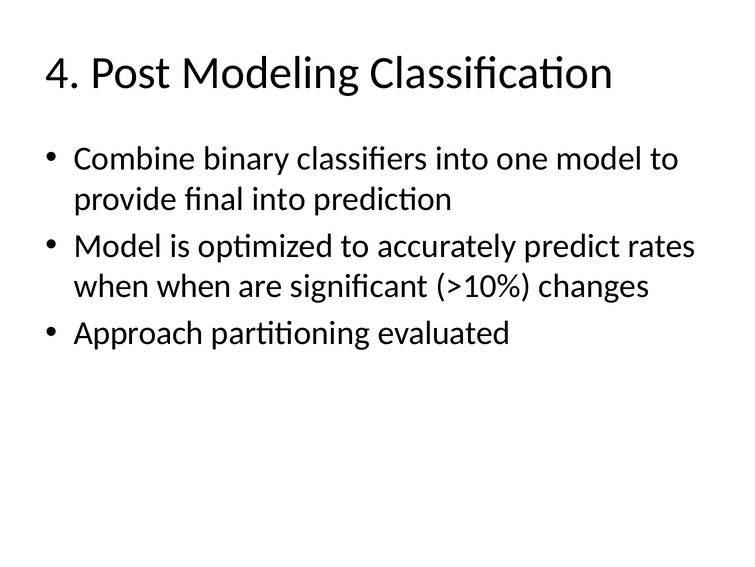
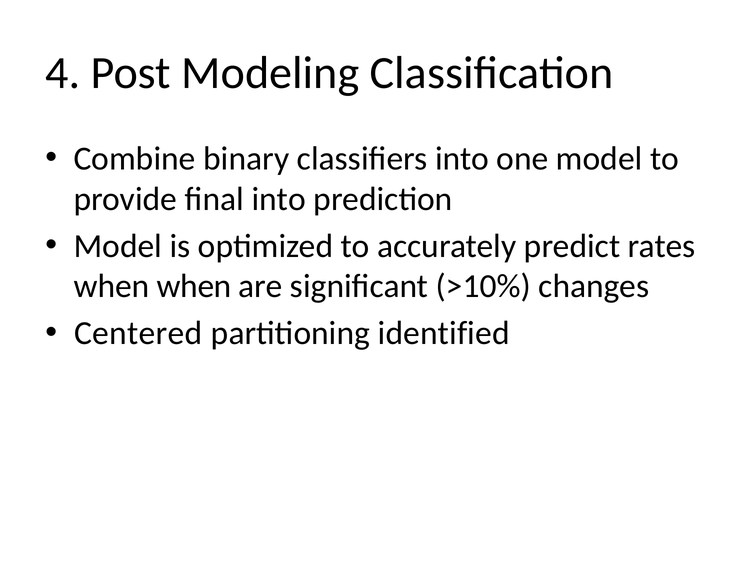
Approach: Approach -> Centered
evaluated: evaluated -> identified
